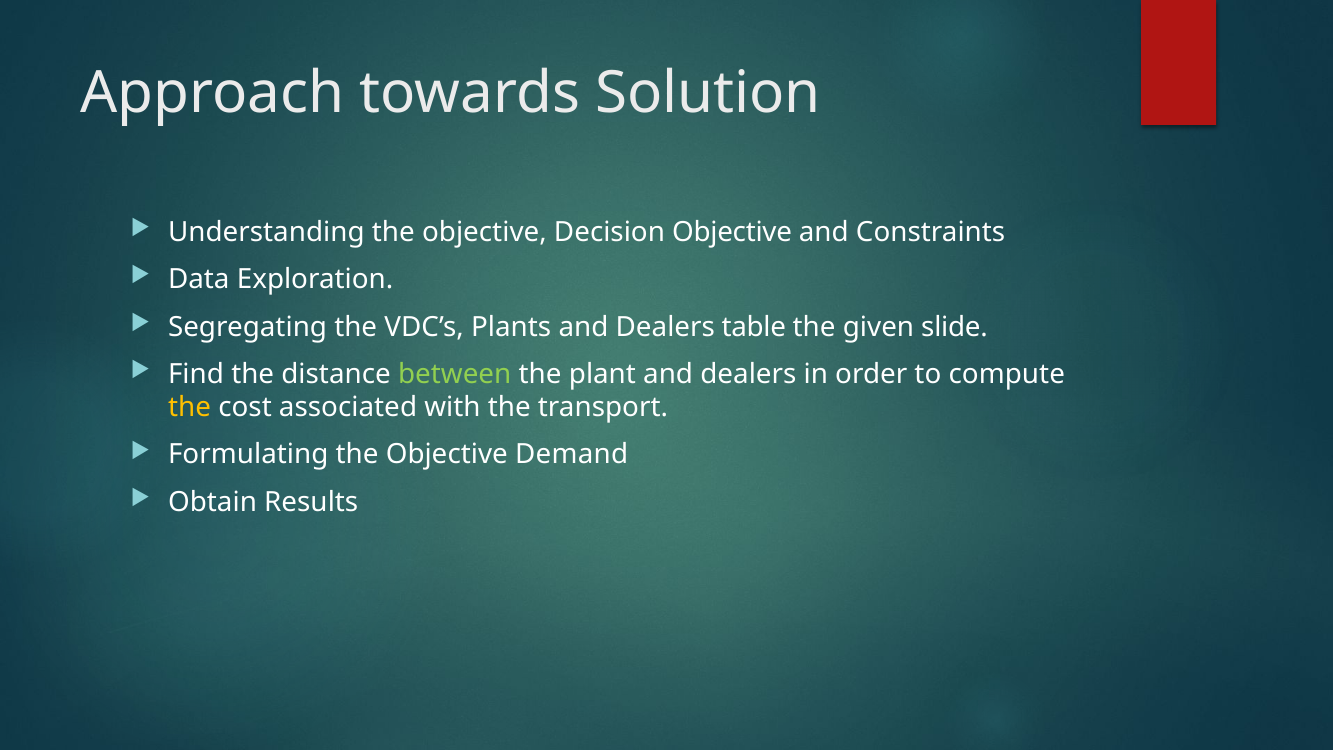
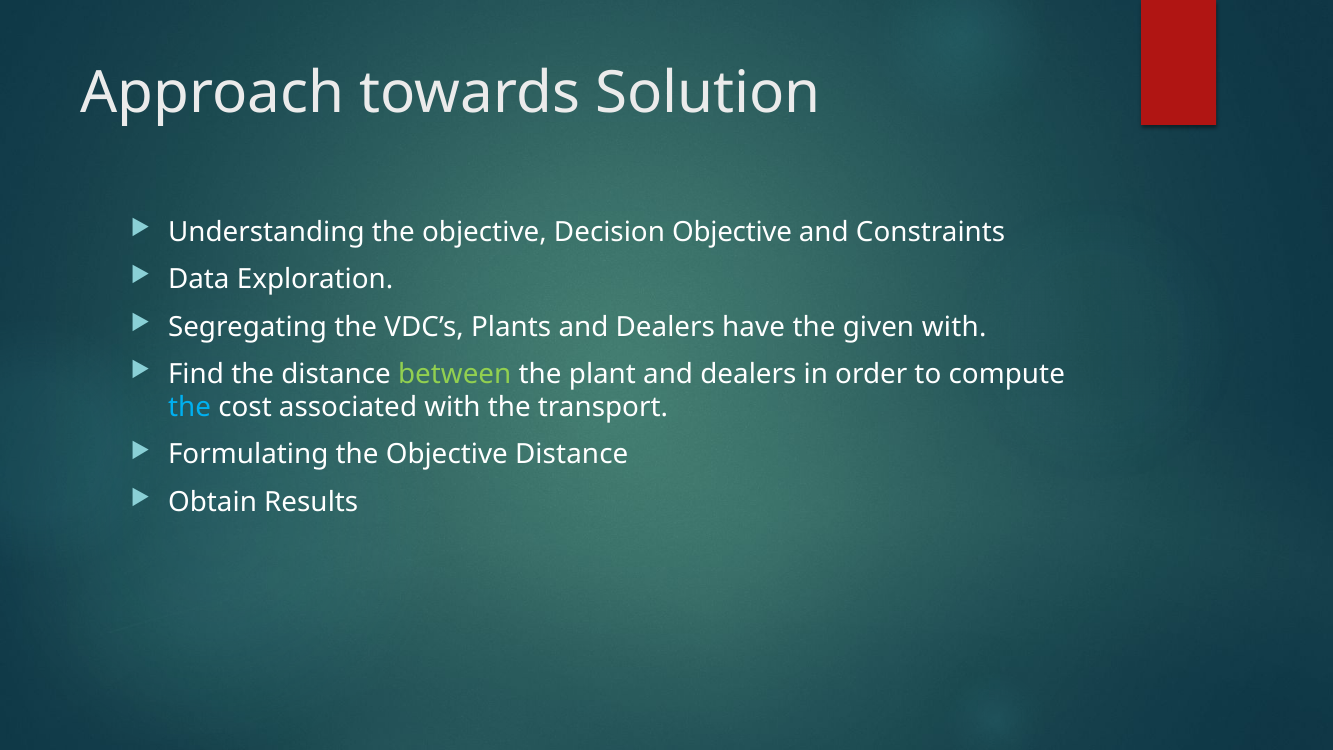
table: table -> have
given slide: slide -> with
the at (190, 407) colour: yellow -> light blue
Objective Demand: Demand -> Distance
